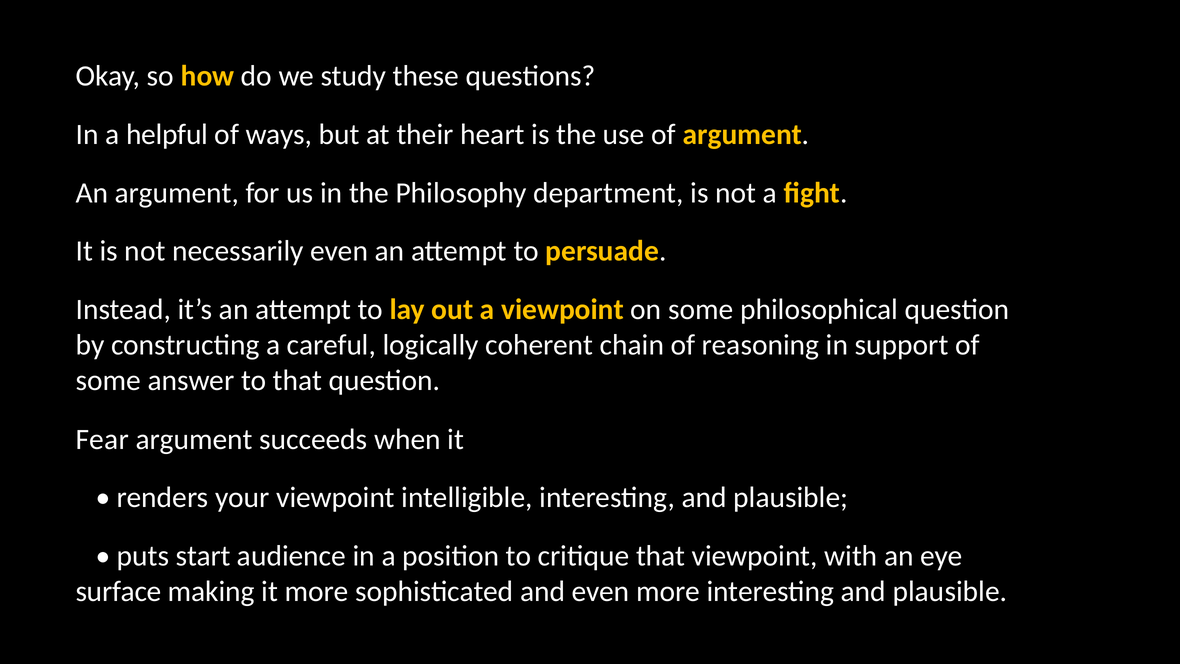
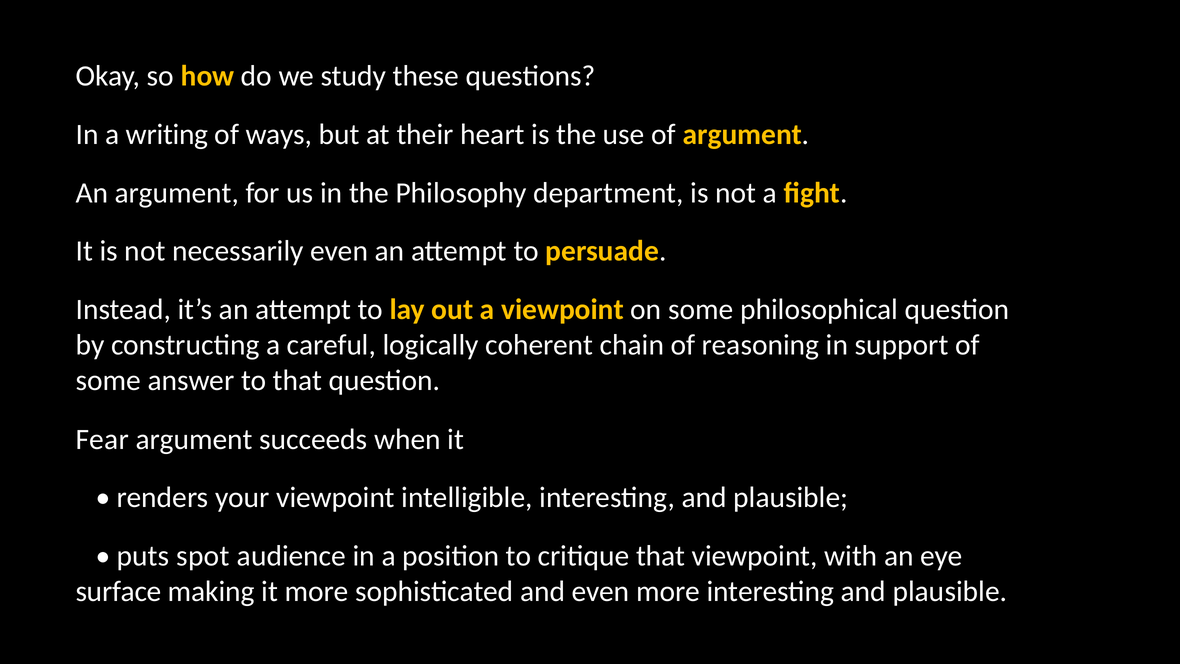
helpful: helpful -> writing
start: start -> spot
